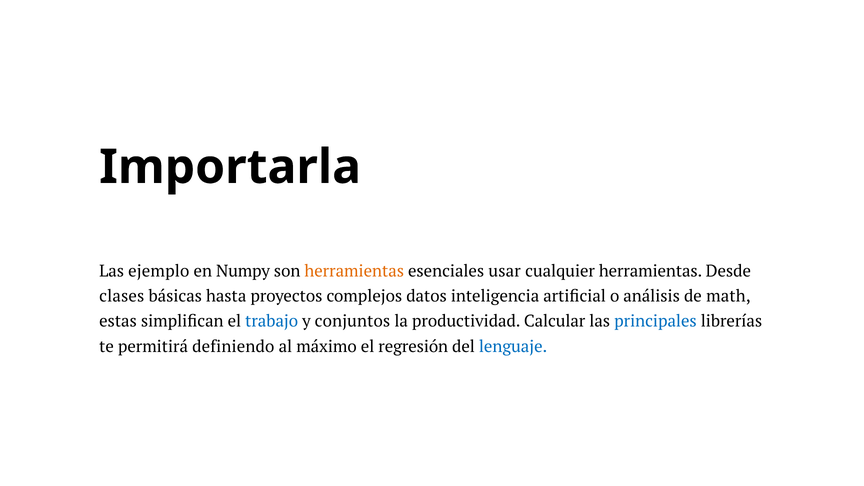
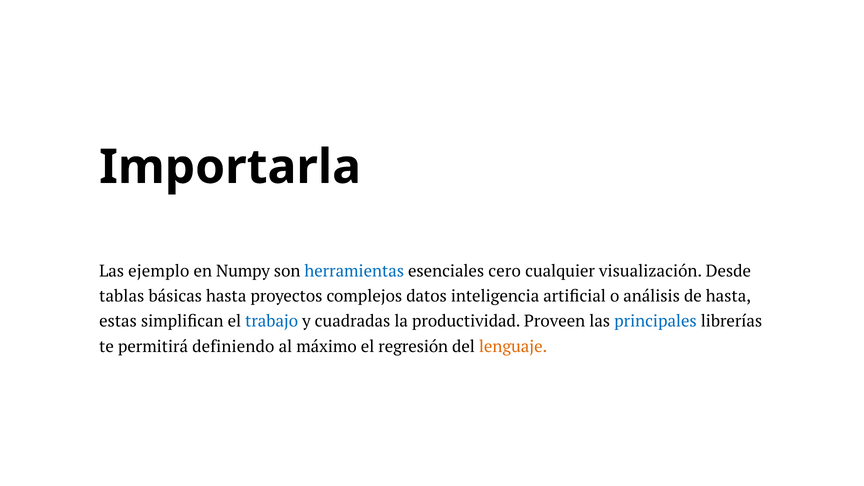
herramientas at (354, 271) colour: orange -> blue
usar: usar -> cero
cualquier herramientas: herramientas -> visualización
clases: clases -> tablas
de math: math -> hasta
conjuntos: conjuntos -> cuadradas
Calcular: Calcular -> Proveen
lenguaje colour: blue -> orange
